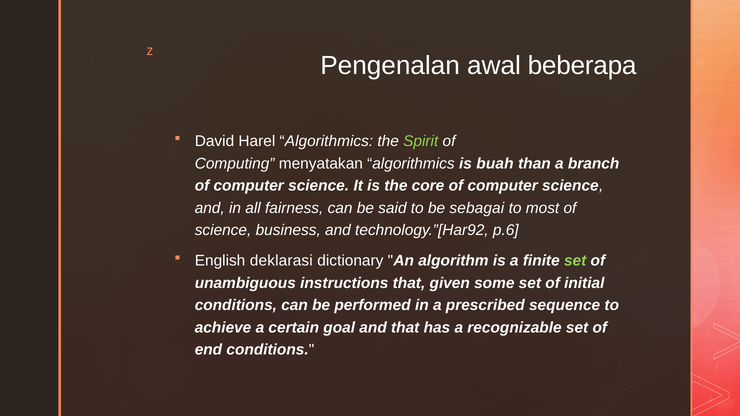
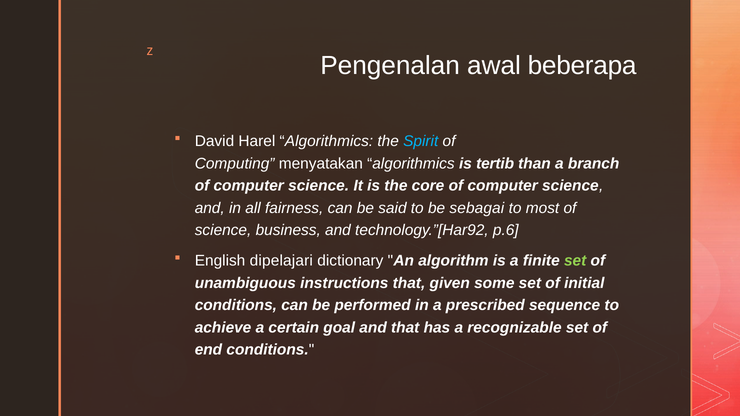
Spirit colour: light green -> light blue
buah: buah -> tertib
deklarasi: deklarasi -> dipelajari
